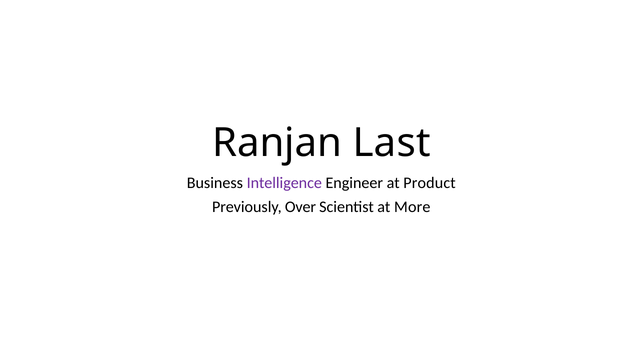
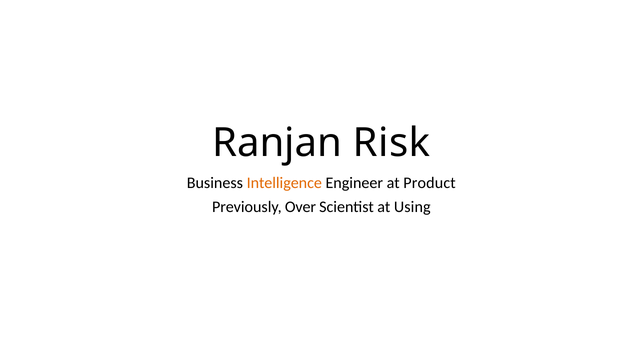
Last: Last -> Risk
Intelligence colour: purple -> orange
More: More -> Using
